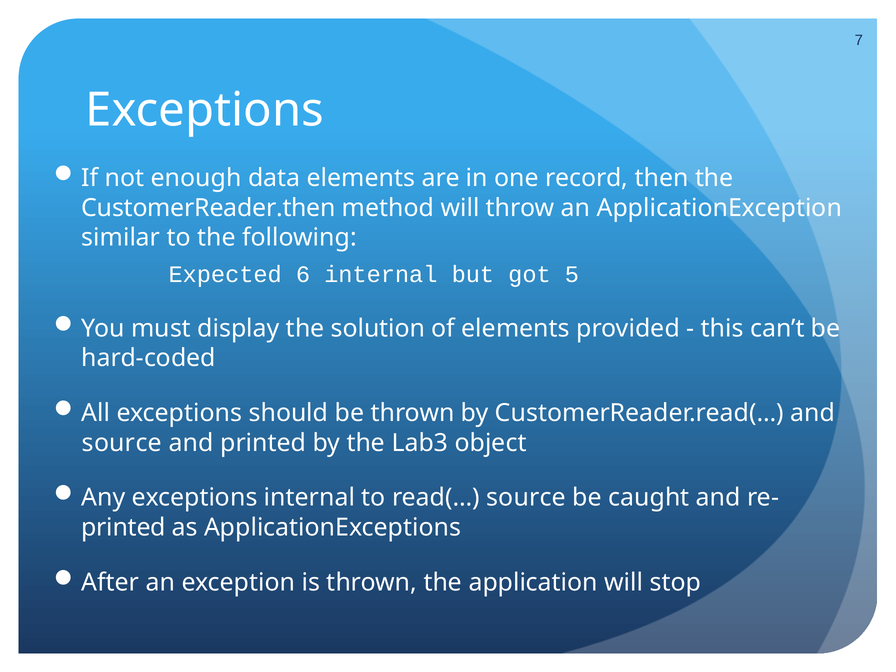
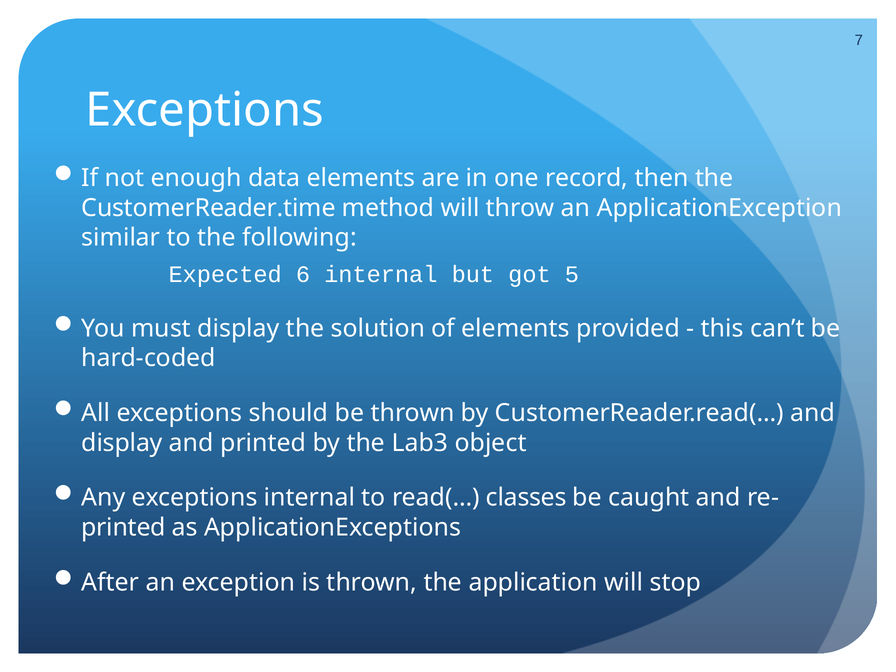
CustomerReader.then: CustomerReader.then -> CustomerReader.time
source at (122, 443): source -> display
read(… source: source -> classes
